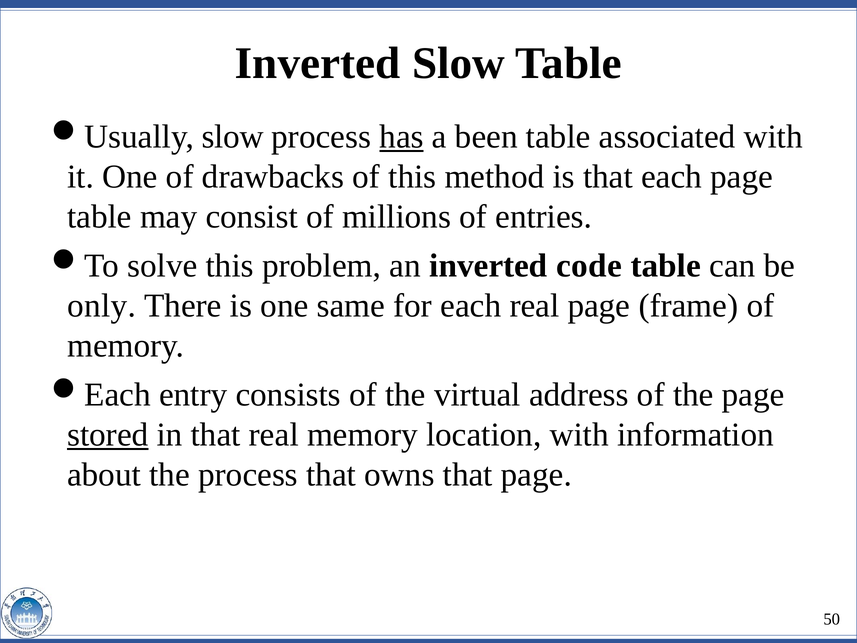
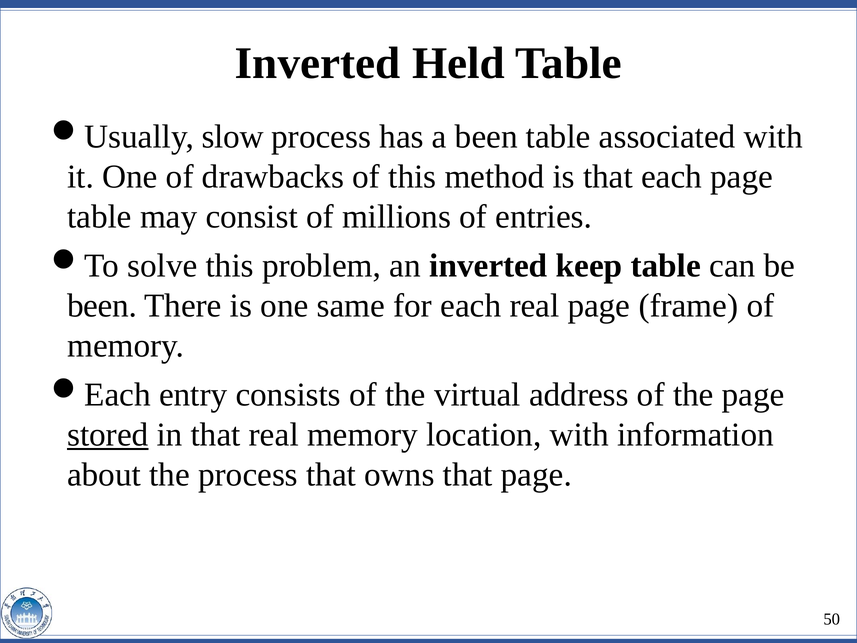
Inverted Slow: Slow -> Held
has underline: present -> none
code: code -> keep
only at (102, 306): only -> been
